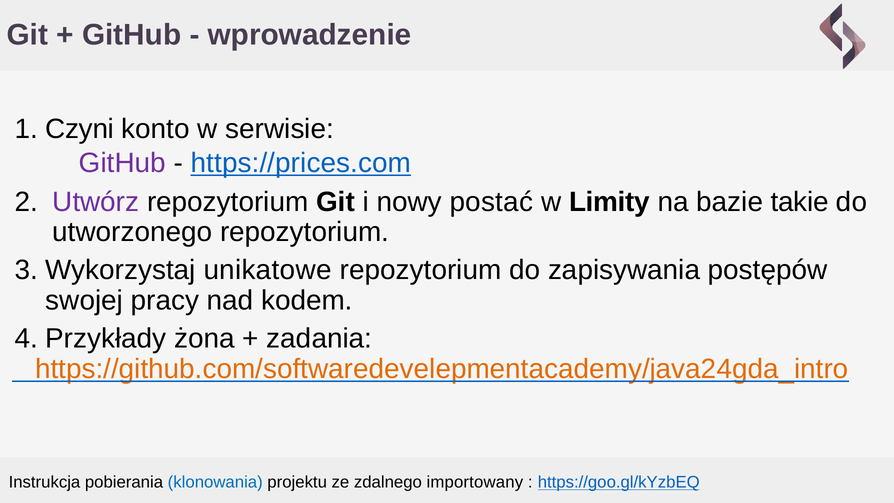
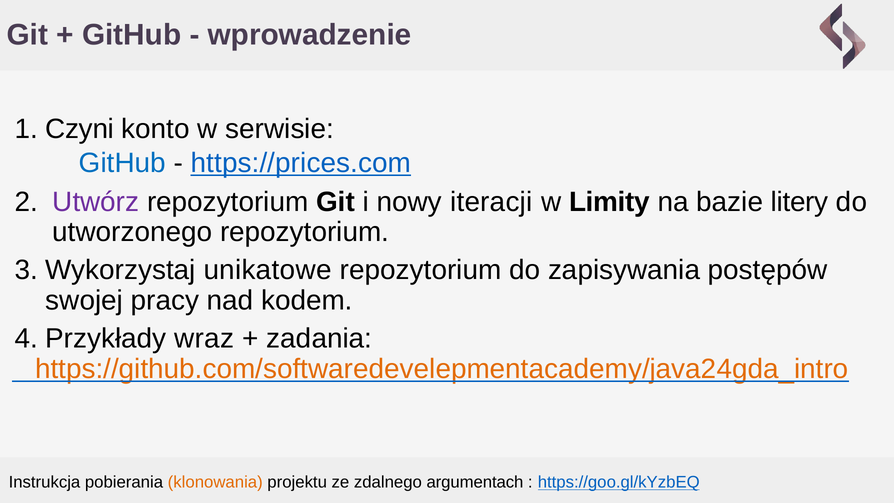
GitHub at (122, 163) colour: purple -> blue
postać: postać -> iteracji
takie: takie -> litery
żona: żona -> wraz
klonowania colour: blue -> orange
importowany: importowany -> argumentach
